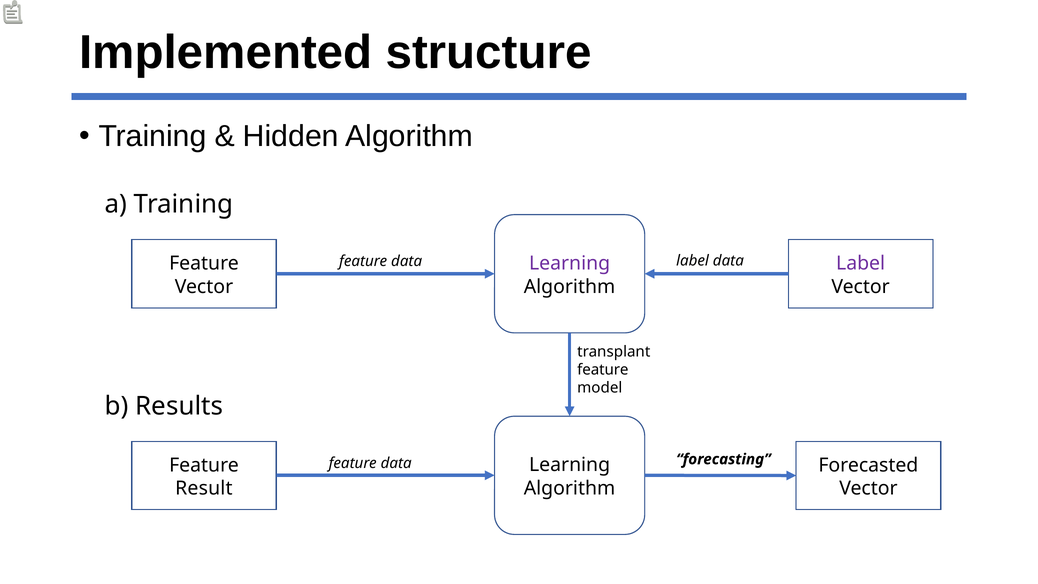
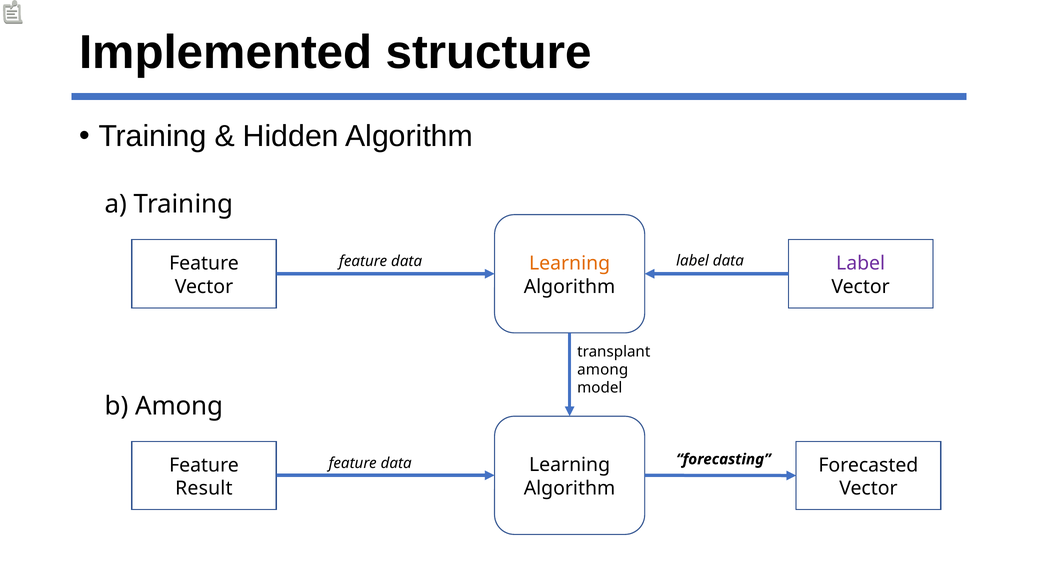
Learning at (570, 263) colour: purple -> orange
feature at (603, 370): feature -> among
b Results: Results -> Among
